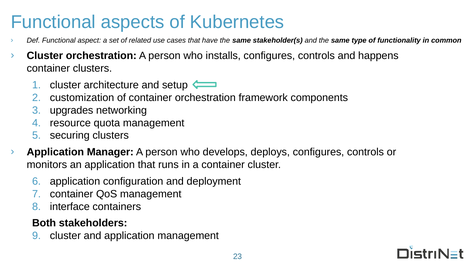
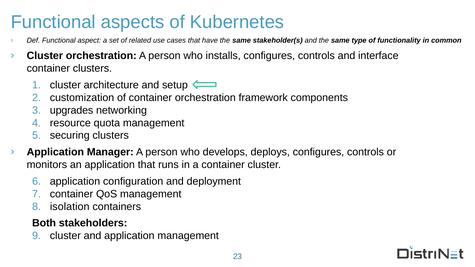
happens: happens -> interface
interface: interface -> isolation
